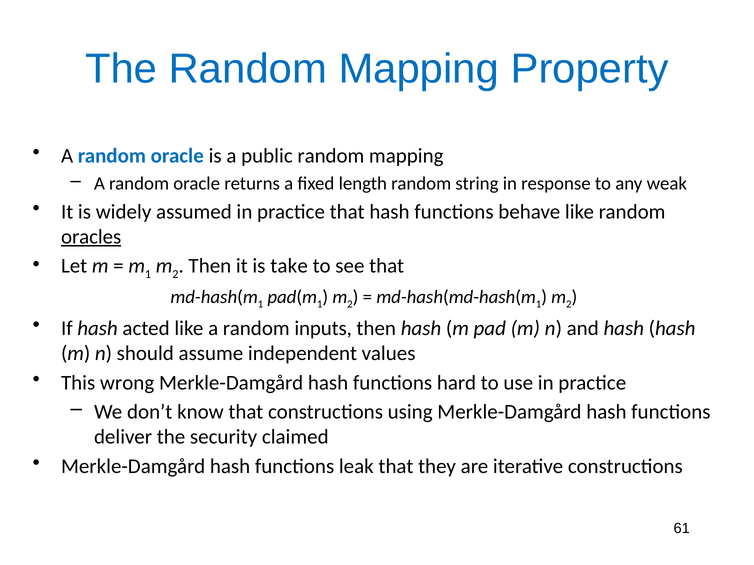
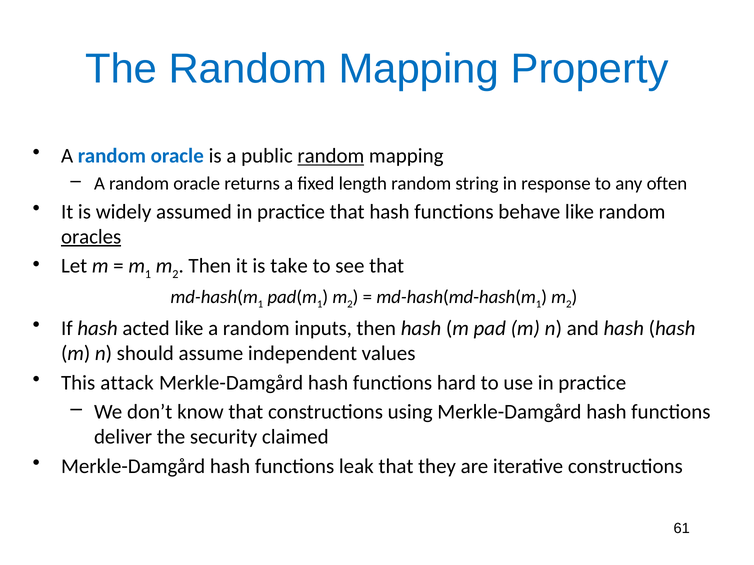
random at (331, 156) underline: none -> present
weak: weak -> often
wrong: wrong -> attack
